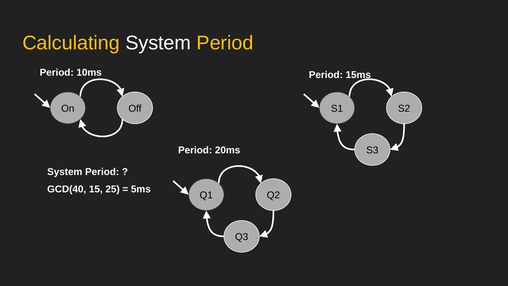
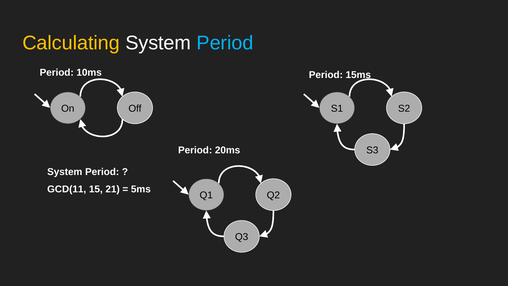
Period at (225, 43) colour: yellow -> light blue
GCD(40: GCD(40 -> GCD(11
25: 25 -> 21
